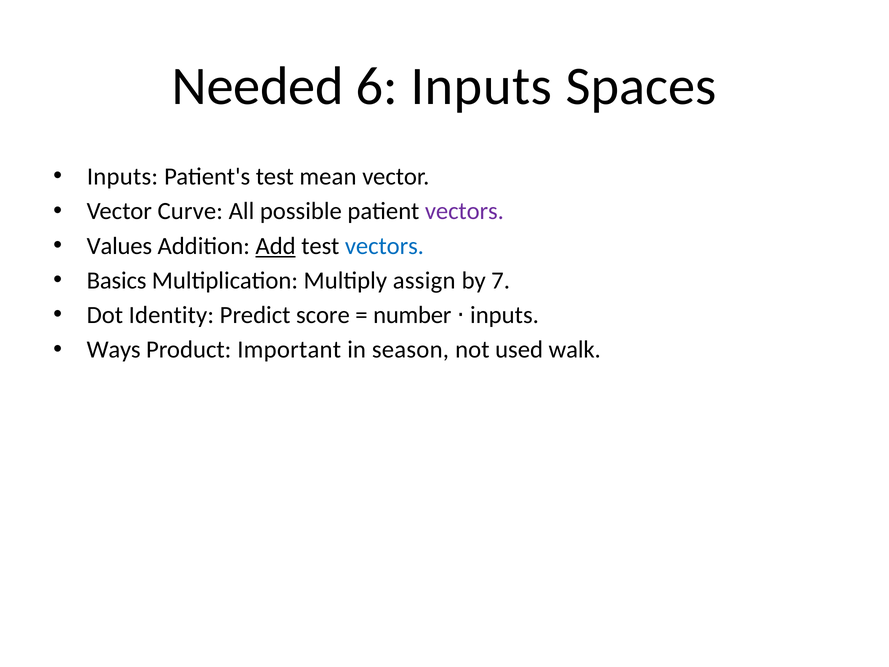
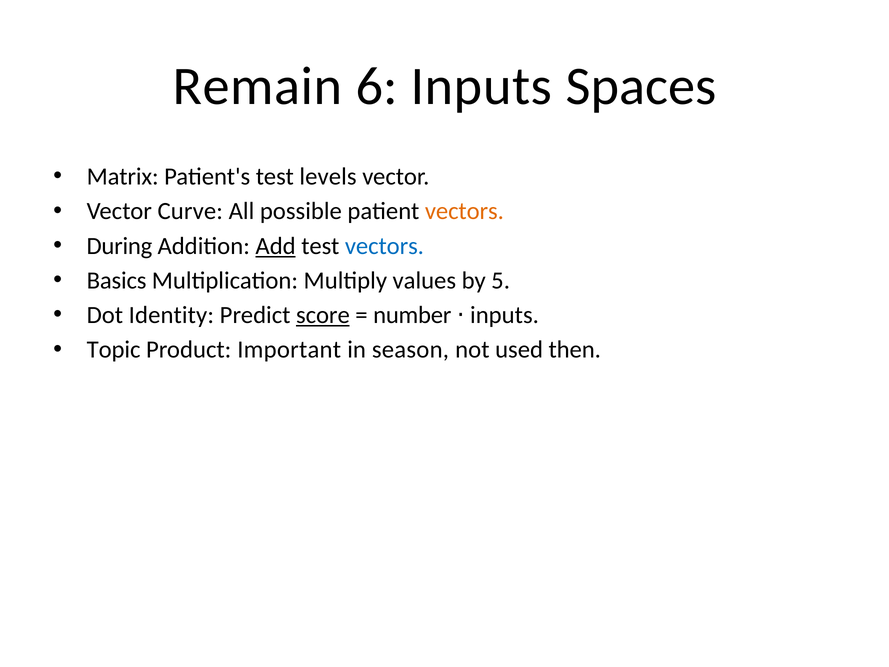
Needed: Needed -> Remain
Inputs at (122, 177): Inputs -> Matrix
mean: mean -> levels
vectors at (464, 211) colour: purple -> orange
Values: Values -> During
assign: assign -> values
7: 7 -> 5
score underline: none -> present
Ways: Ways -> Topic
walk: walk -> then
